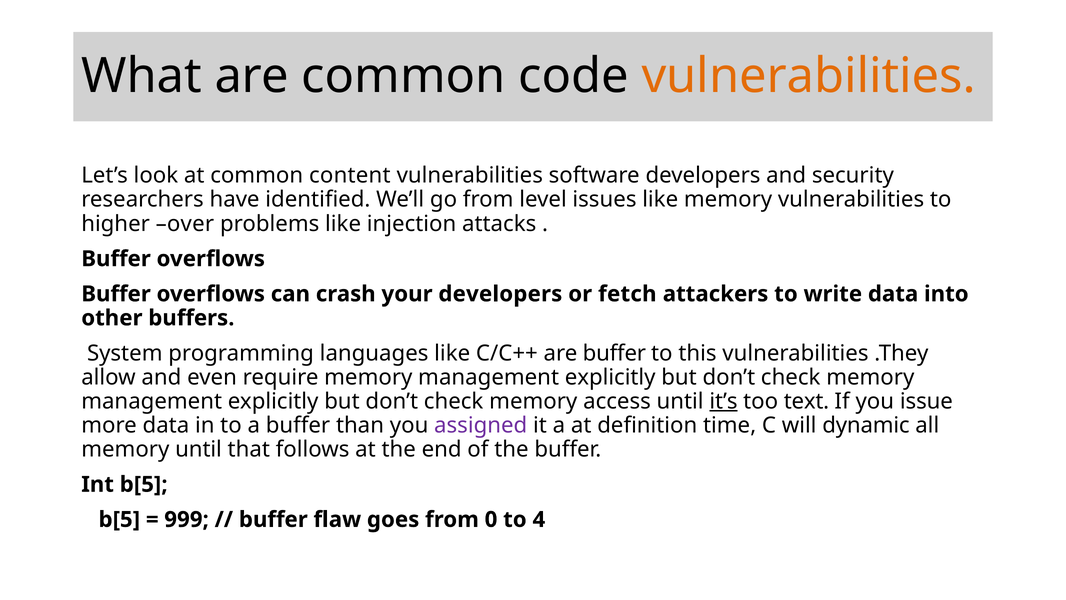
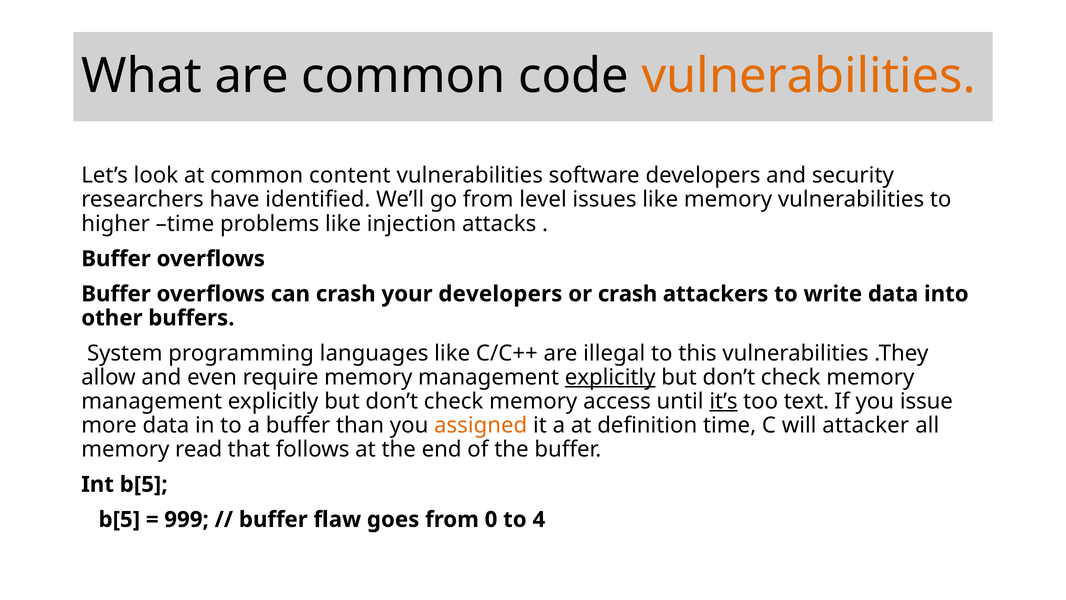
higher over: over -> time
or fetch: fetch -> crash
are buffer: buffer -> illegal
explicitly at (610, 377) underline: none -> present
assigned colour: purple -> orange
dynamic: dynamic -> attacker
memory until: until -> read
